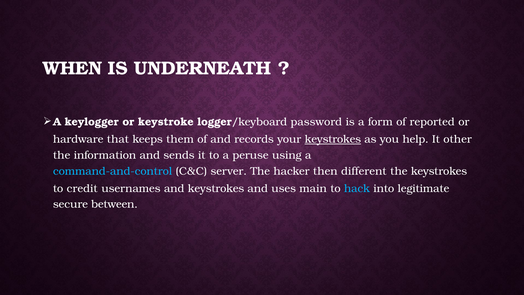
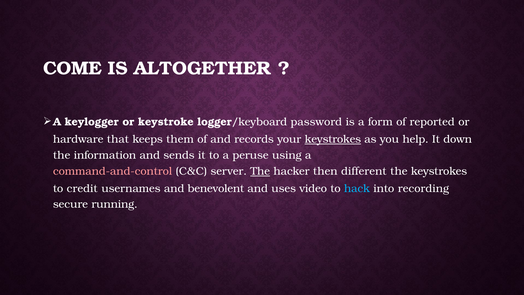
WHEN: WHEN -> COME
UNDERNEATH: UNDERNEATH -> ALTOGETHER
other: other -> down
command-and-control colour: light blue -> pink
The at (260, 171) underline: none -> present
and keystrokes: keystrokes -> benevolent
main: main -> video
legitimate: legitimate -> recording
between: between -> running
